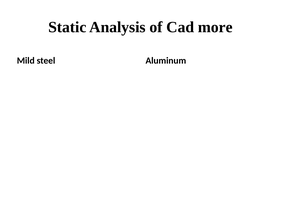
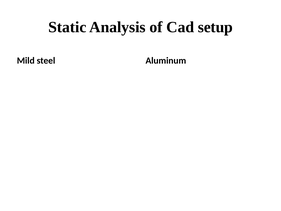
more: more -> setup
